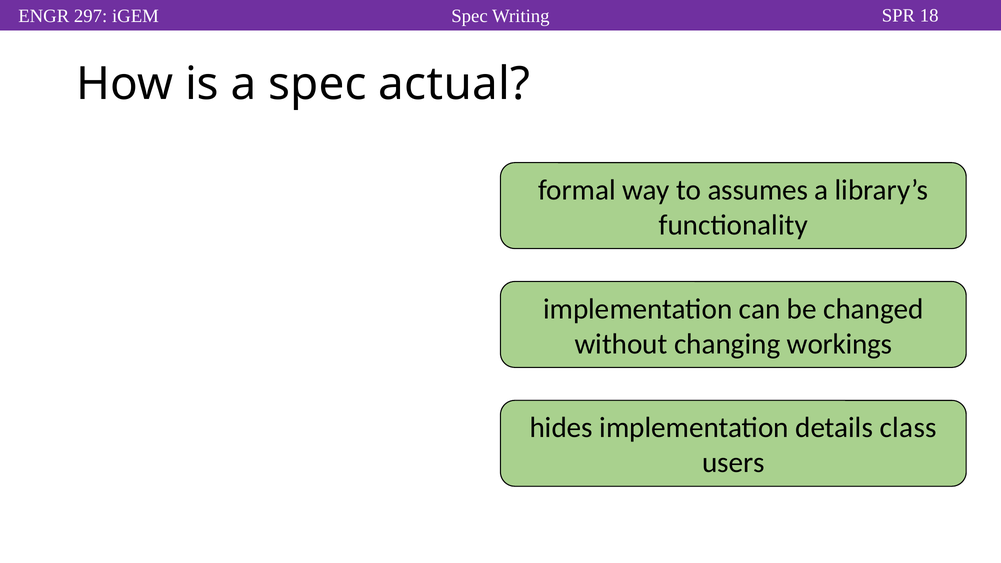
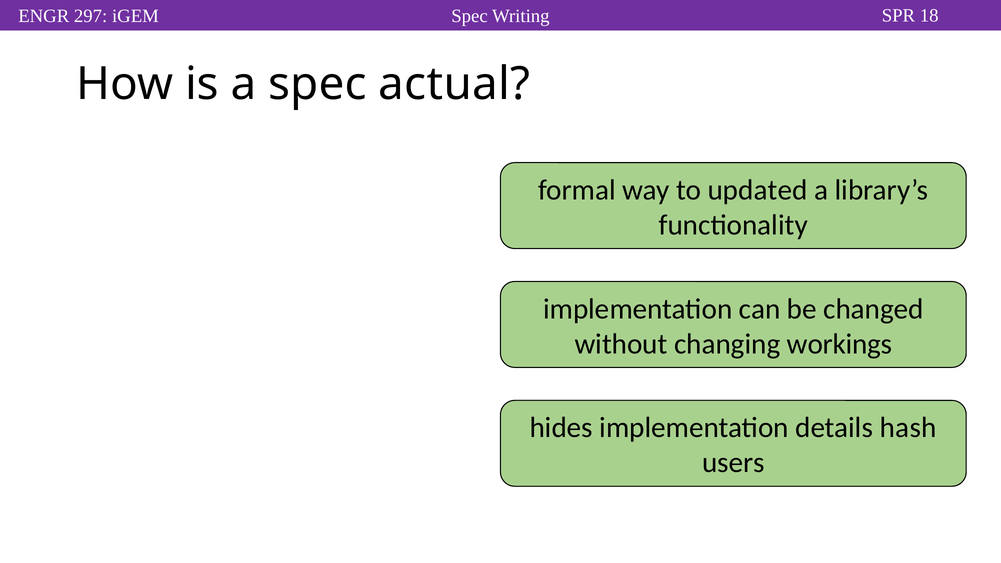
assumes: assumes -> updated
class: class -> hash
